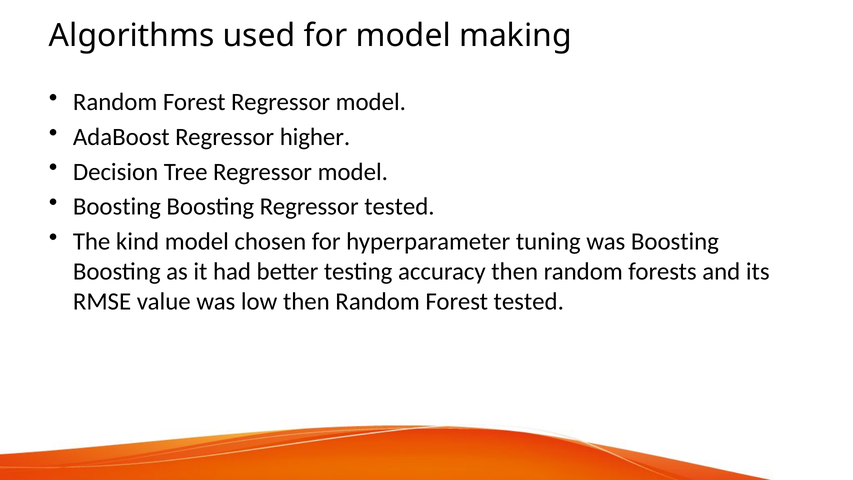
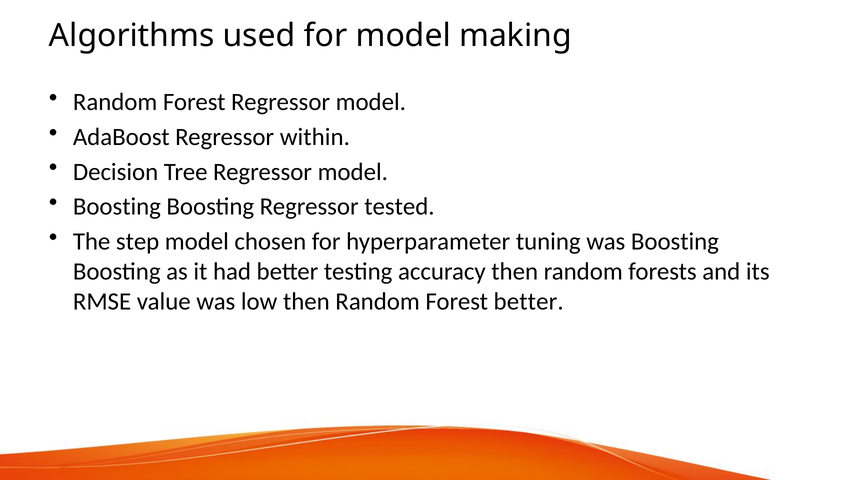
higher: higher -> within
kind: kind -> step
Forest tested: tested -> better
